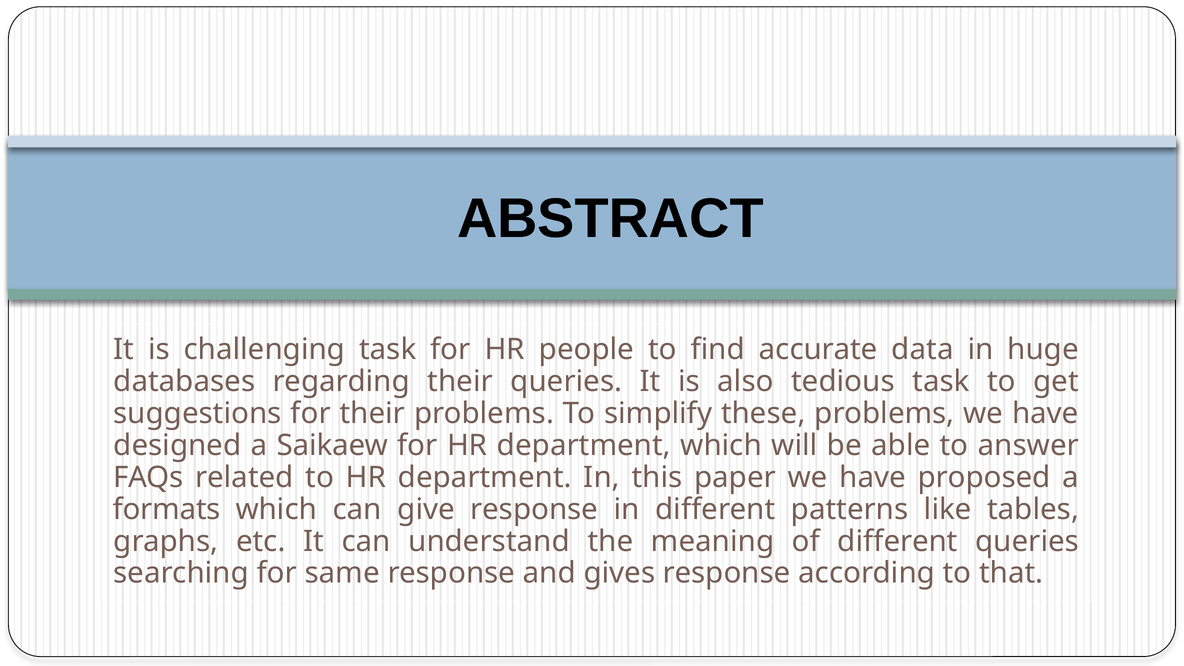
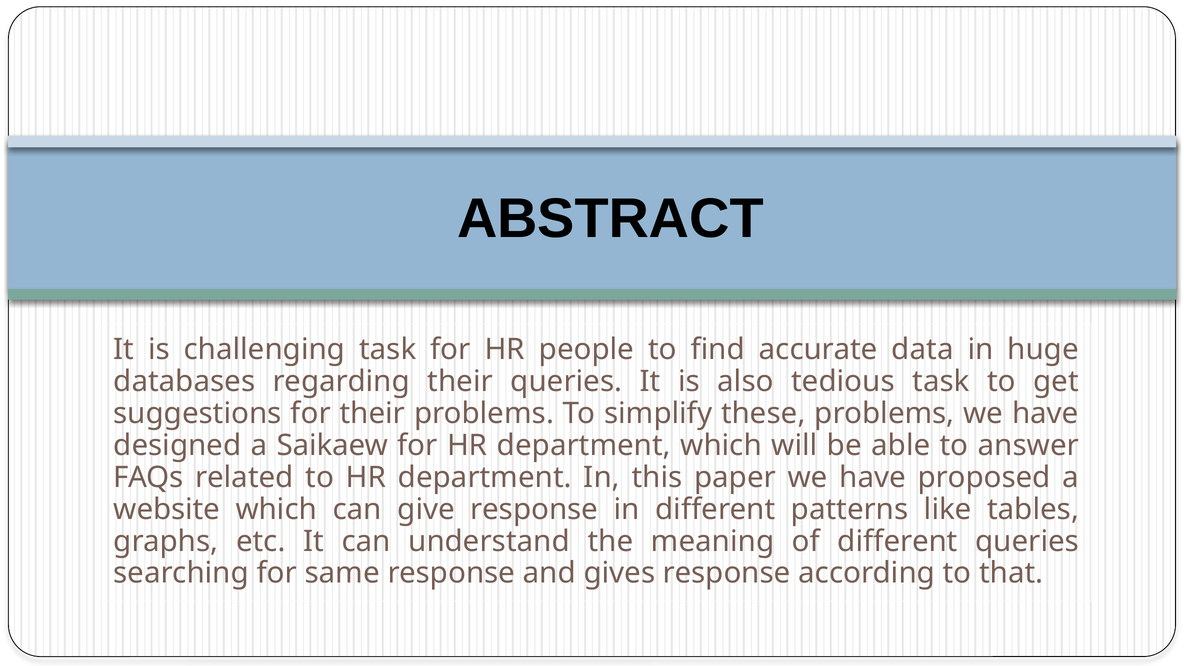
formats: formats -> website
